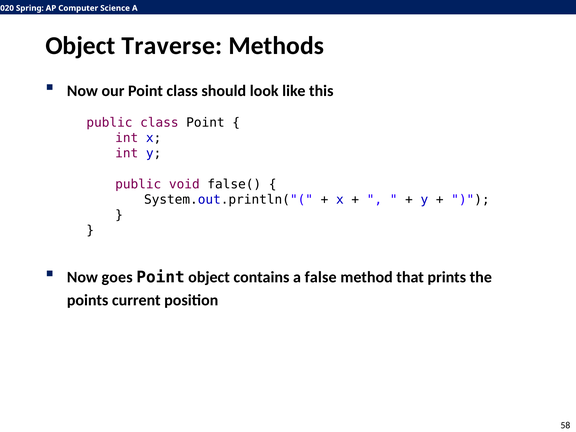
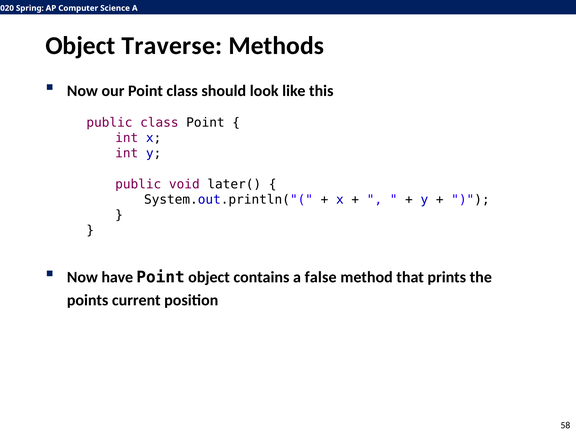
false(: false( -> later(
goes: goes -> have
